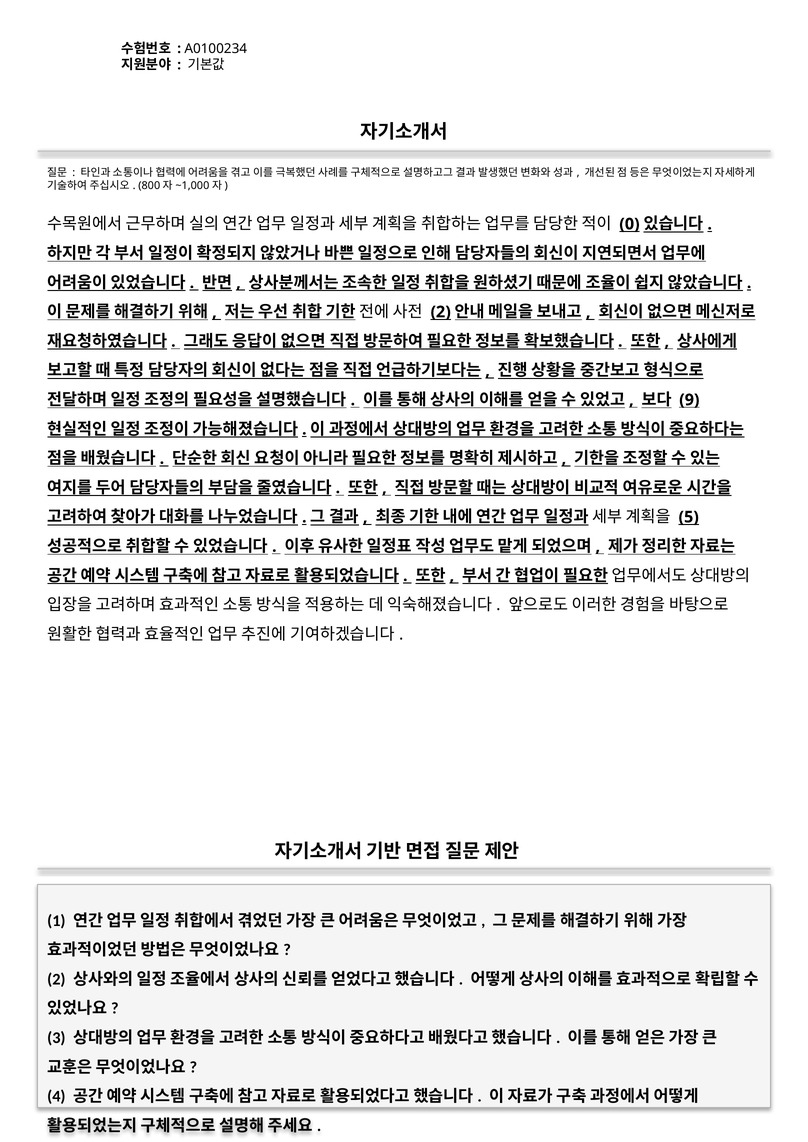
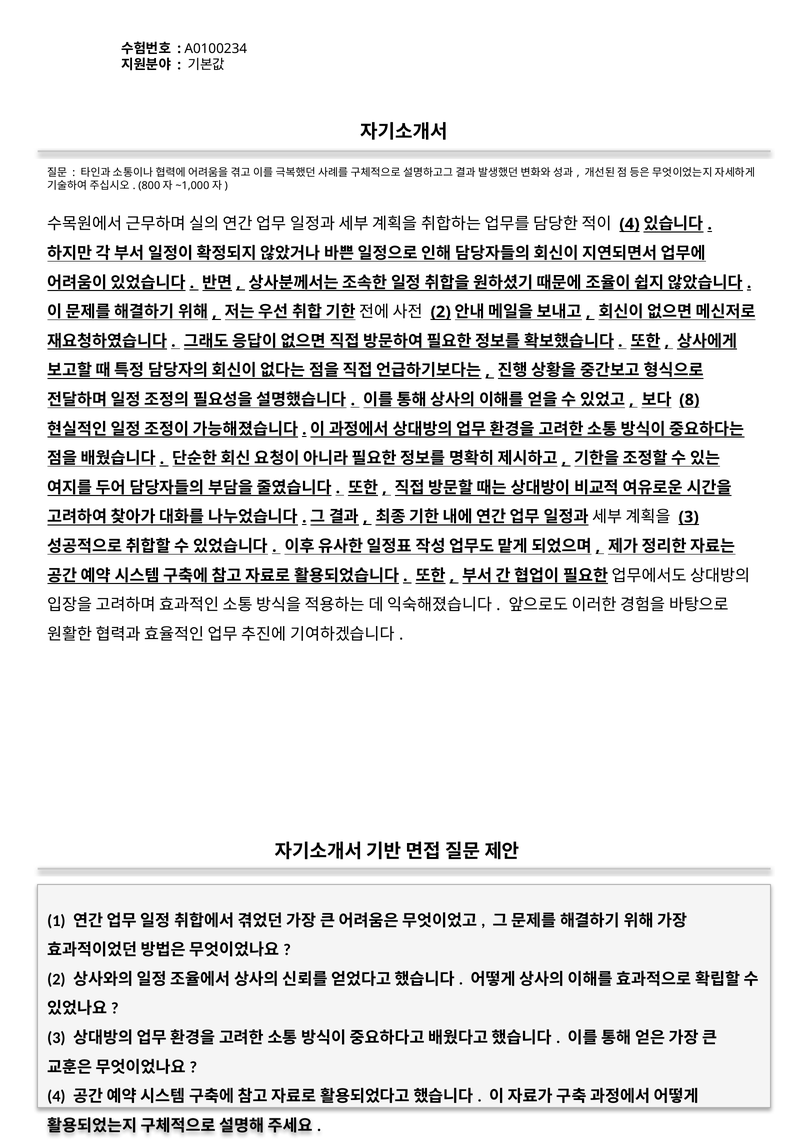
0 at (629, 224): 0 -> 4
9: 9 -> 8
5 at (689, 517): 5 -> 3
